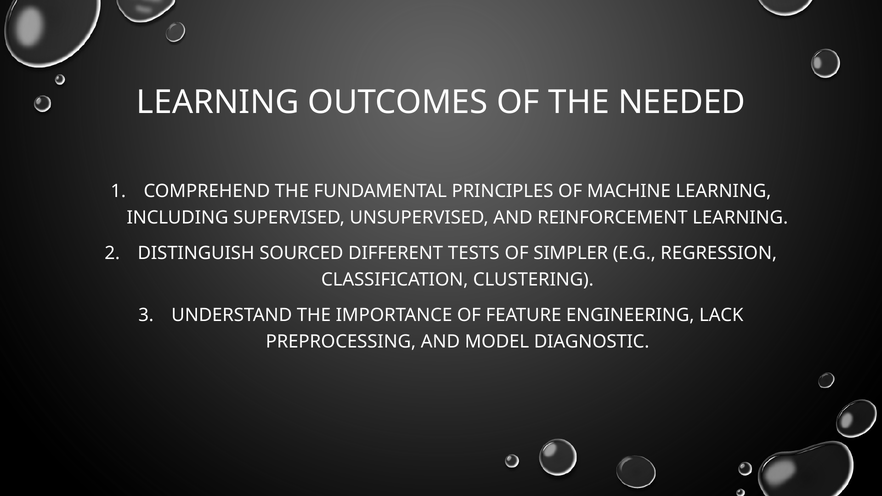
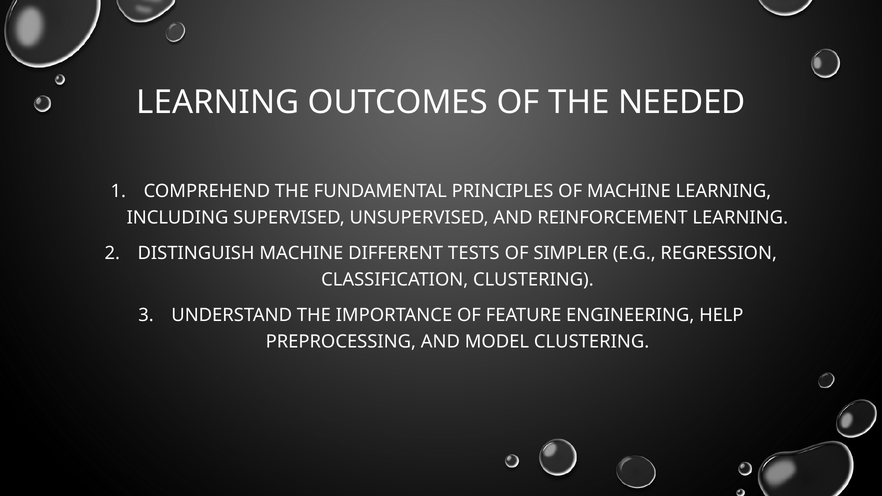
DISTINGUISH SOURCED: SOURCED -> MACHINE
LACK: LACK -> HELP
MODEL DIAGNOSTIC: DIAGNOSTIC -> CLUSTERING
